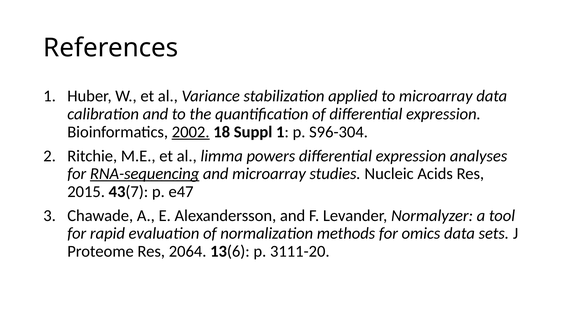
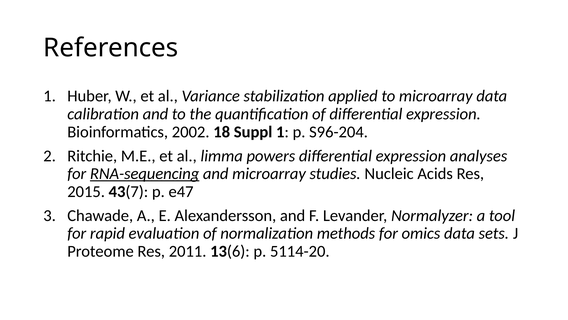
2002 underline: present -> none
S96-304: S96-304 -> S96-204
2064: 2064 -> 2011
3111-20: 3111-20 -> 5114-20
